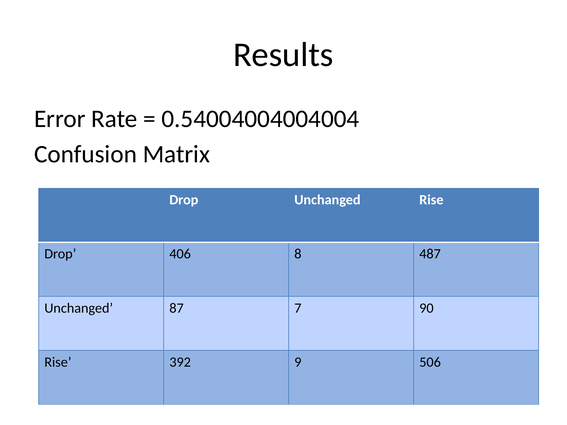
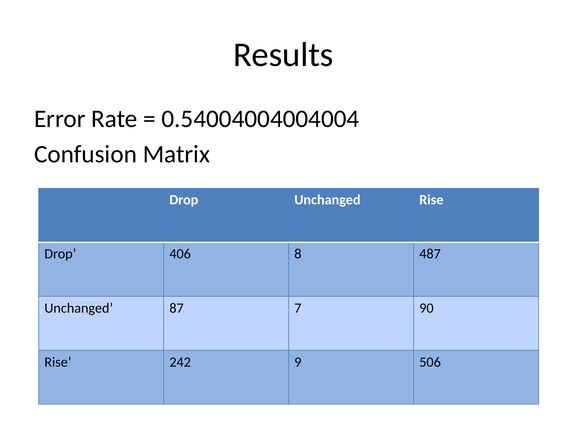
392: 392 -> 242
